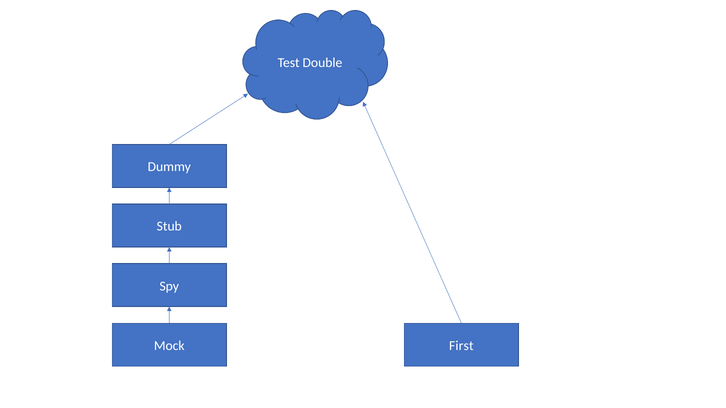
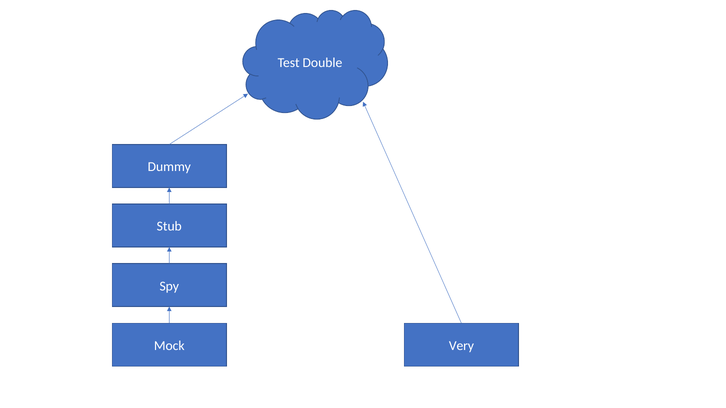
First: First -> Very
